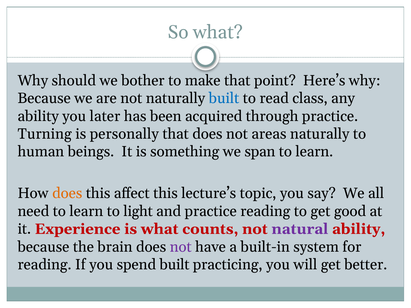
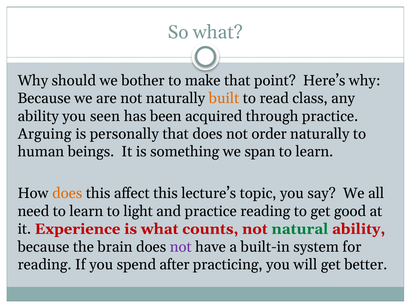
built at (224, 98) colour: blue -> orange
later: later -> seen
Turning: Turning -> Arguing
areas: areas -> order
natural colour: purple -> green
spend built: built -> after
